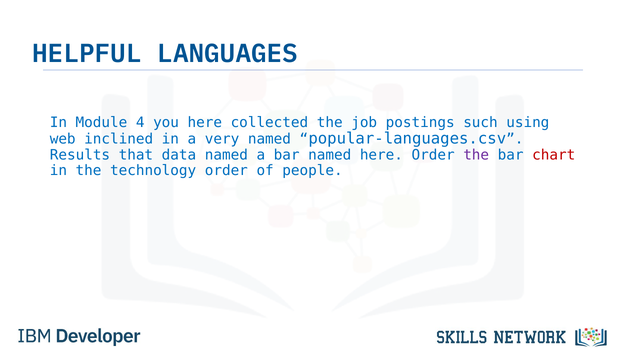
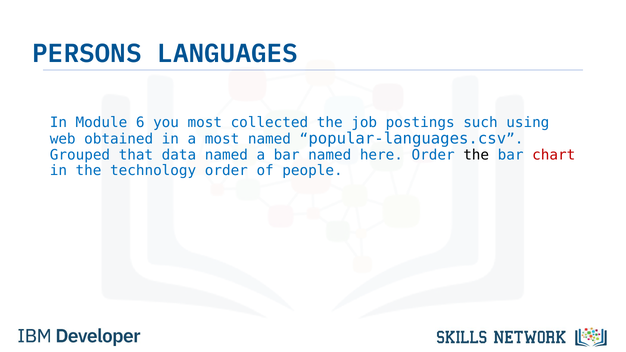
HELPFUL: HELPFUL -> PERSONS
4: 4 -> 6
you here: here -> most
inclined: inclined -> obtained
a very: very -> most
Results: Results -> Grouped
the at (476, 155) colour: purple -> black
